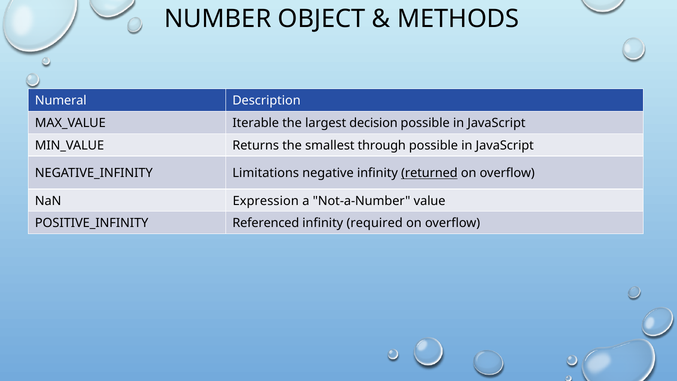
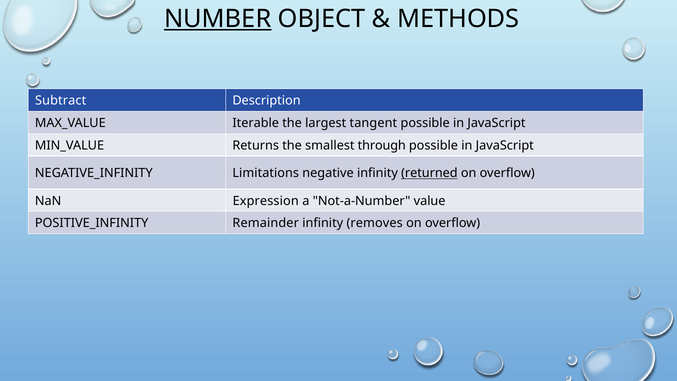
NUMBER underline: none -> present
Numeral: Numeral -> Subtract
decision: decision -> tangent
Referenced: Referenced -> Remainder
required: required -> removes
